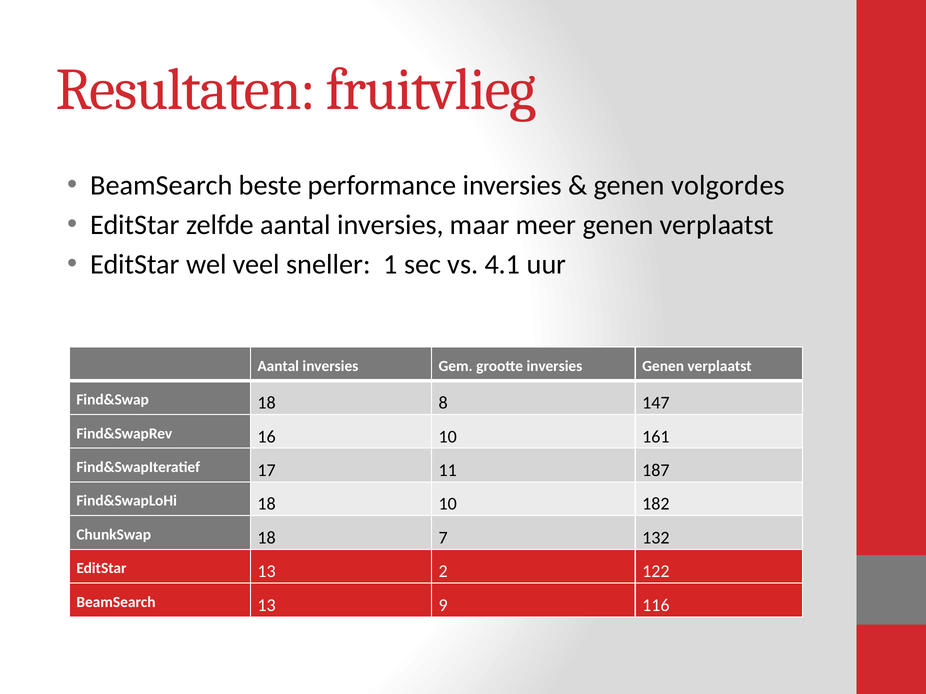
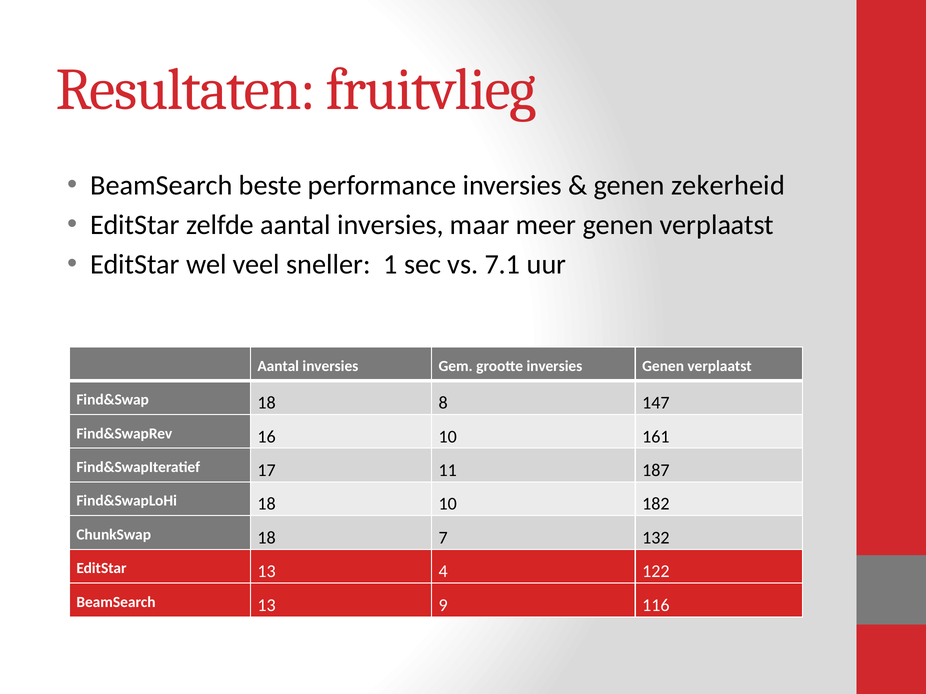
volgordes: volgordes -> zekerheid
4.1: 4.1 -> 7.1
2: 2 -> 4
